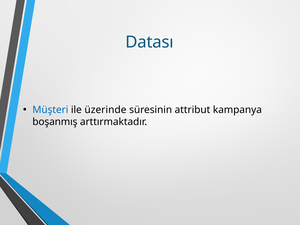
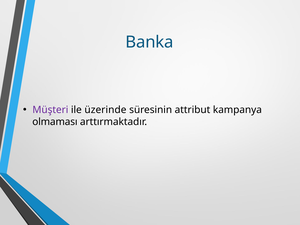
Datası: Datası -> Banka
Müşteri colour: blue -> purple
boşanmış: boşanmış -> olmaması
